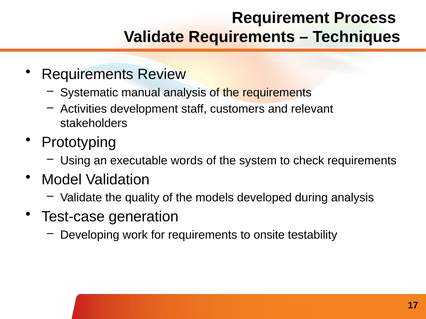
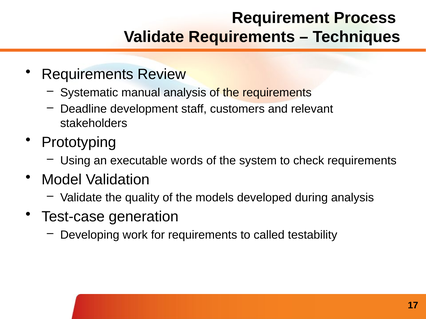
Activities: Activities -> Deadline
onsite: onsite -> called
